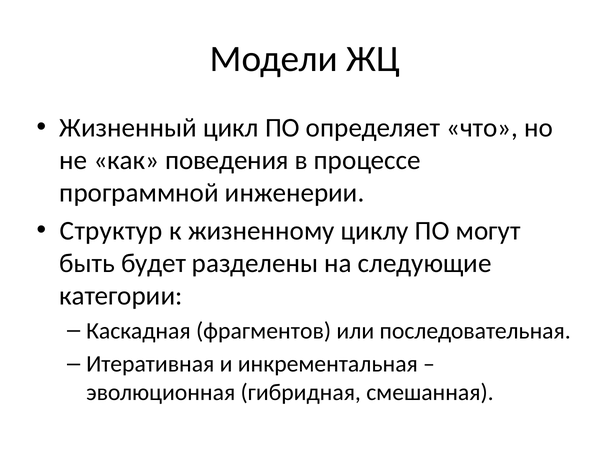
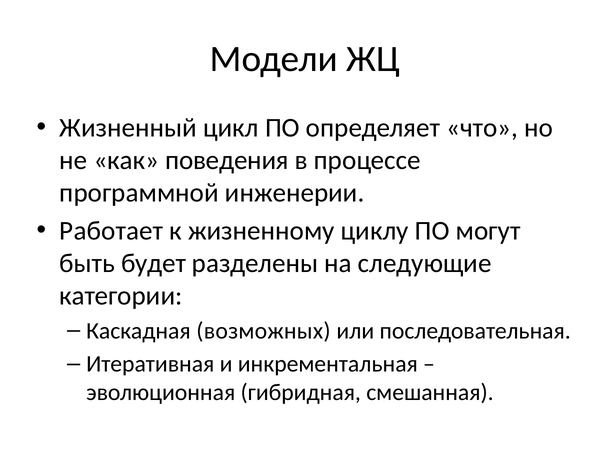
Структур: Структур -> Работает
фрагментов: фрагментов -> возможных
